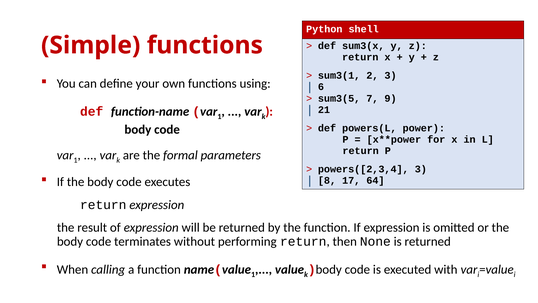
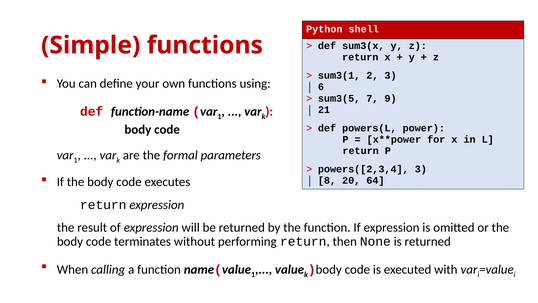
17: 17 -> 20
